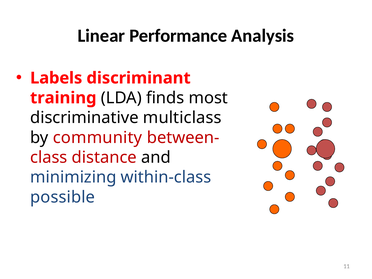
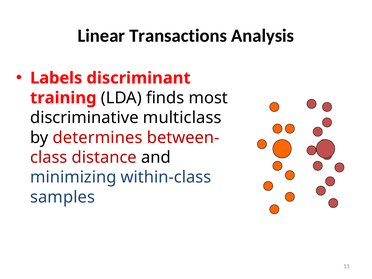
Performance: Performance -> Transactions
community: community -> determines
possible: possible -> samples
